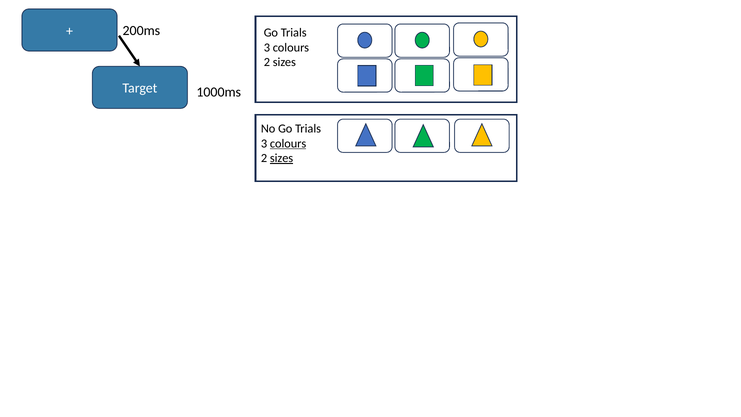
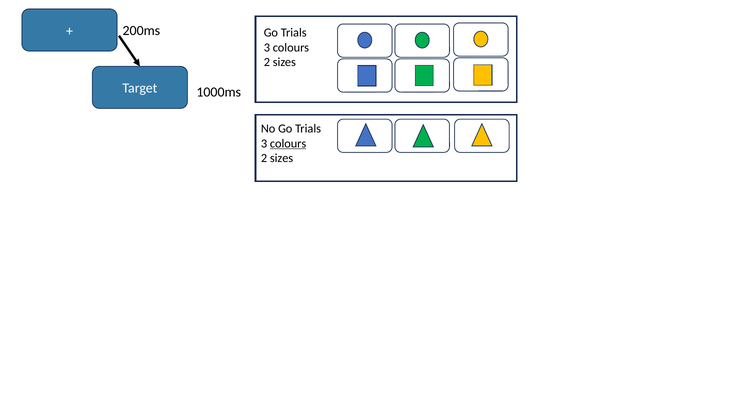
sizes at (282, 158) underline: present -> none
